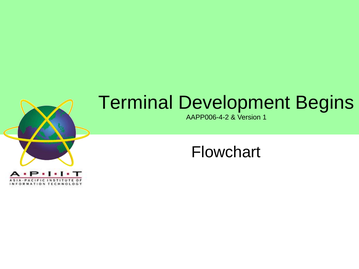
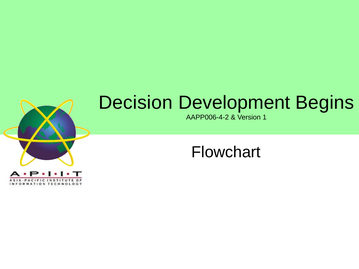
Terminal: Terminal -> Decision
